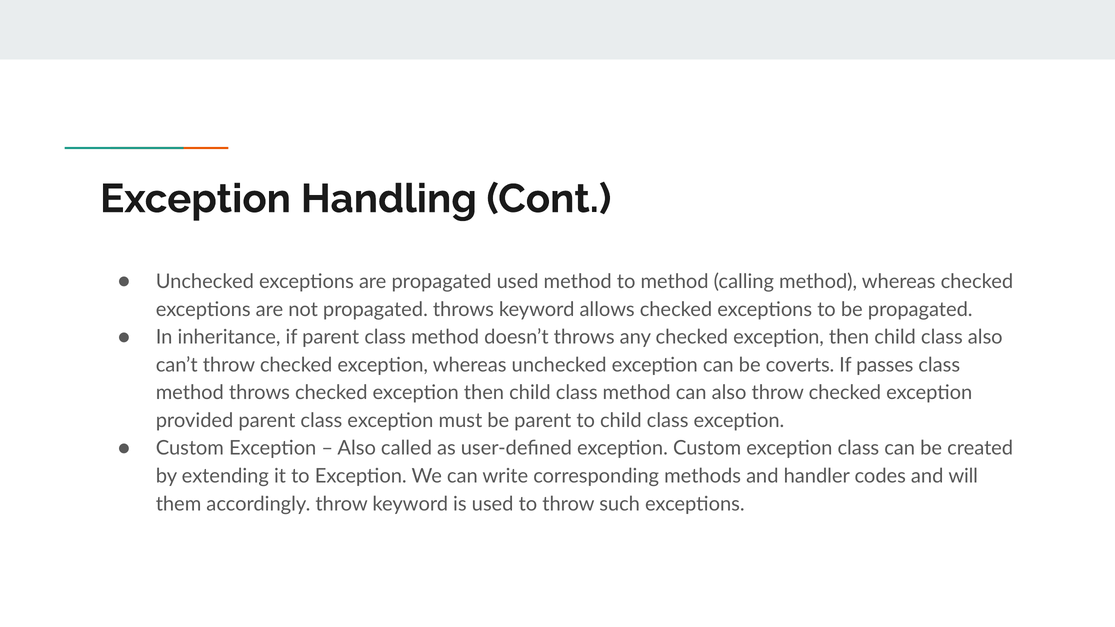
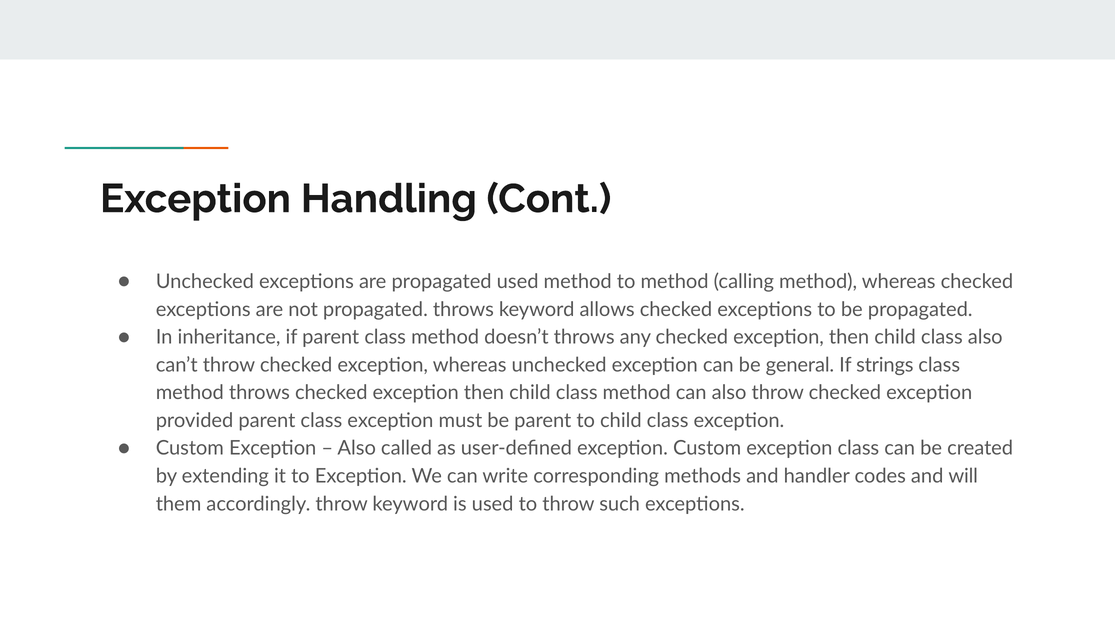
coverts: coverts -> general
passes: passes -> strings
